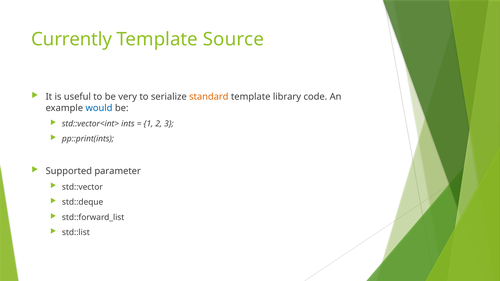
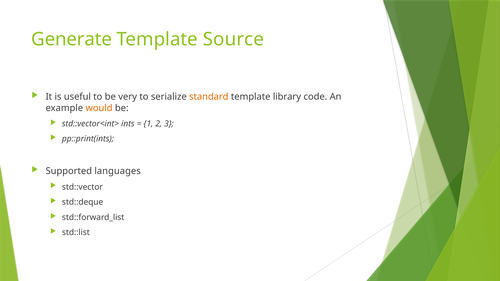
Currently: Currently -> Generate
would colour: blue -> orange
parameter: parameter -> languages
